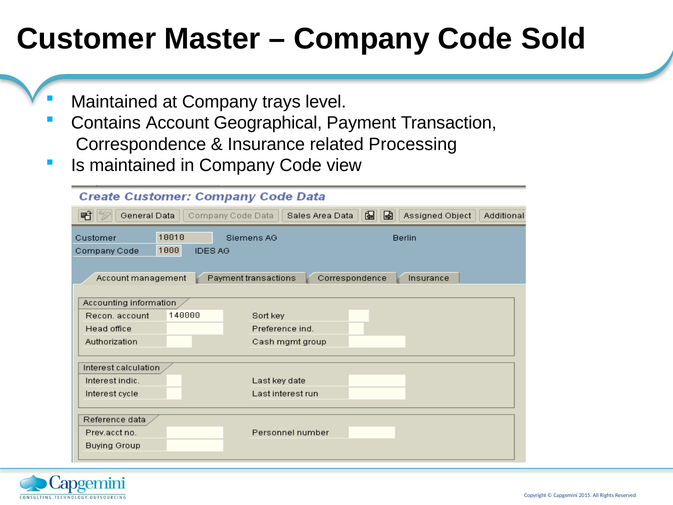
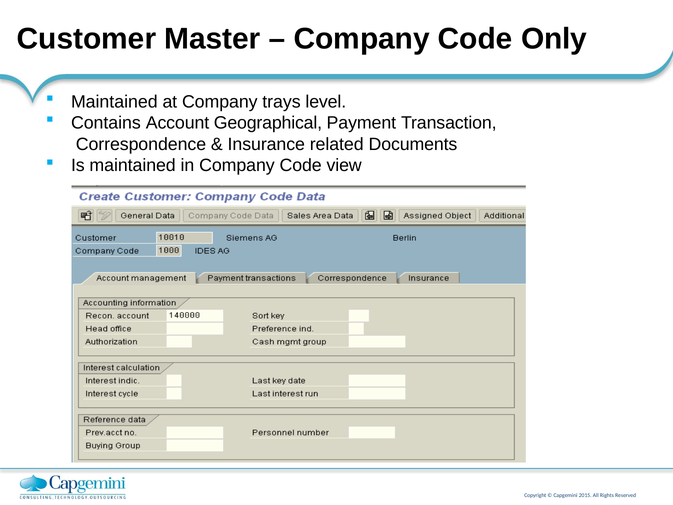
Sold: Sold -> Only
Processing: Processing -> Documents
